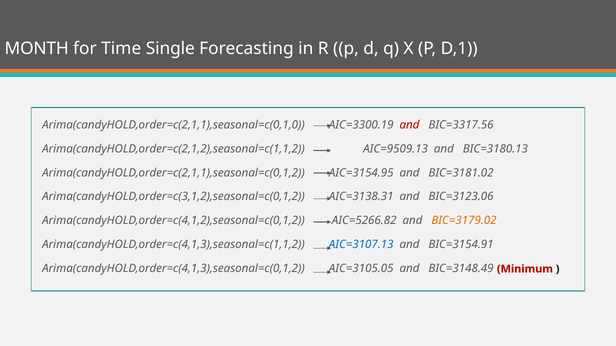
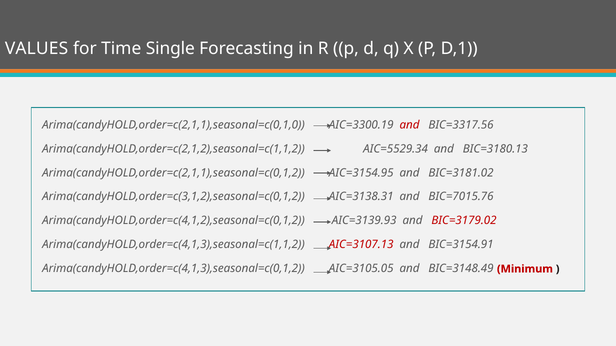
MONTH: MONTH -> VALUES
AIC=9509.13: AIC=9509.13 -> AIC=5529.34
BIC=3123.06: BIC=3123.06 -> BIC=7015.76
AIC=5266.82: AIC=5266.82 -> AIC=3139.93
BIC=3179.02 colour: orange -> red
AIC=3107.13 colour: blue -> red
